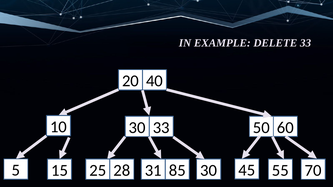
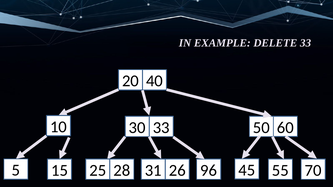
85: 85 -> 26
28 30: 30 -> 96
